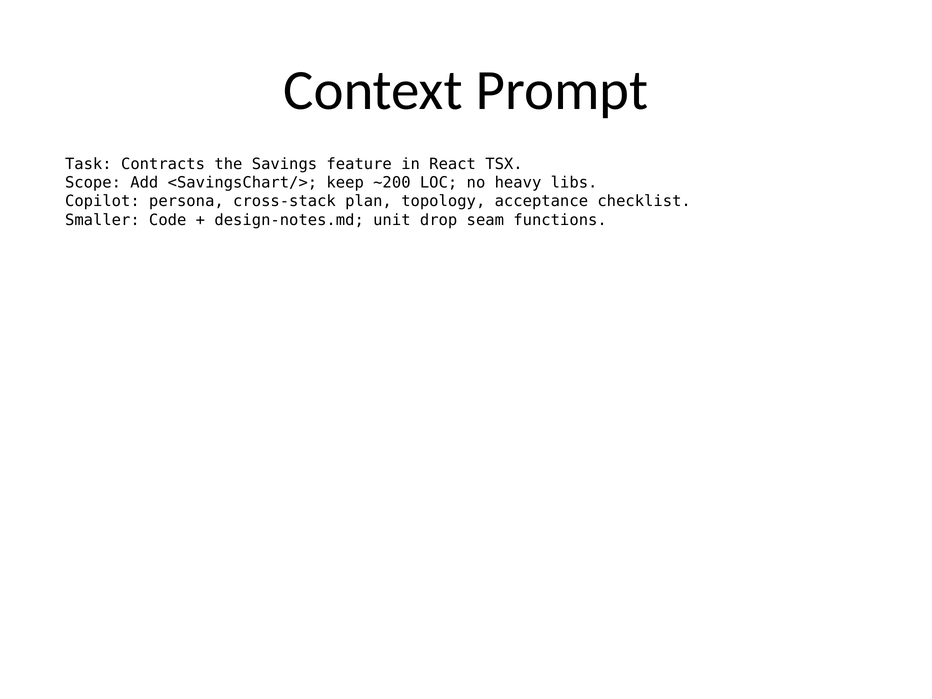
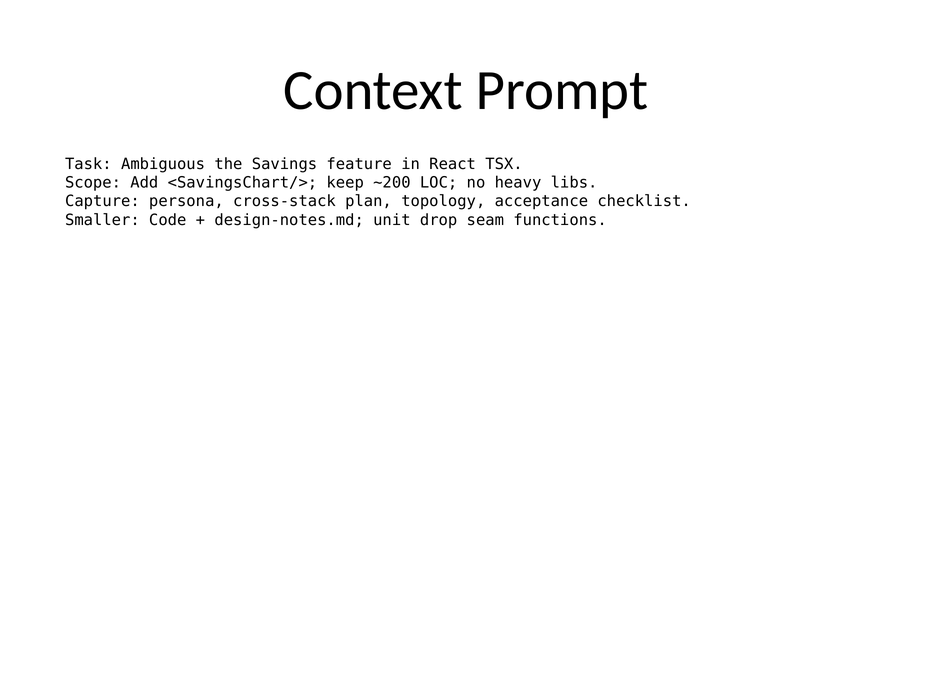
Contracts: Contracts -> Ambiguous
Copilot: Copilot -> Capture
